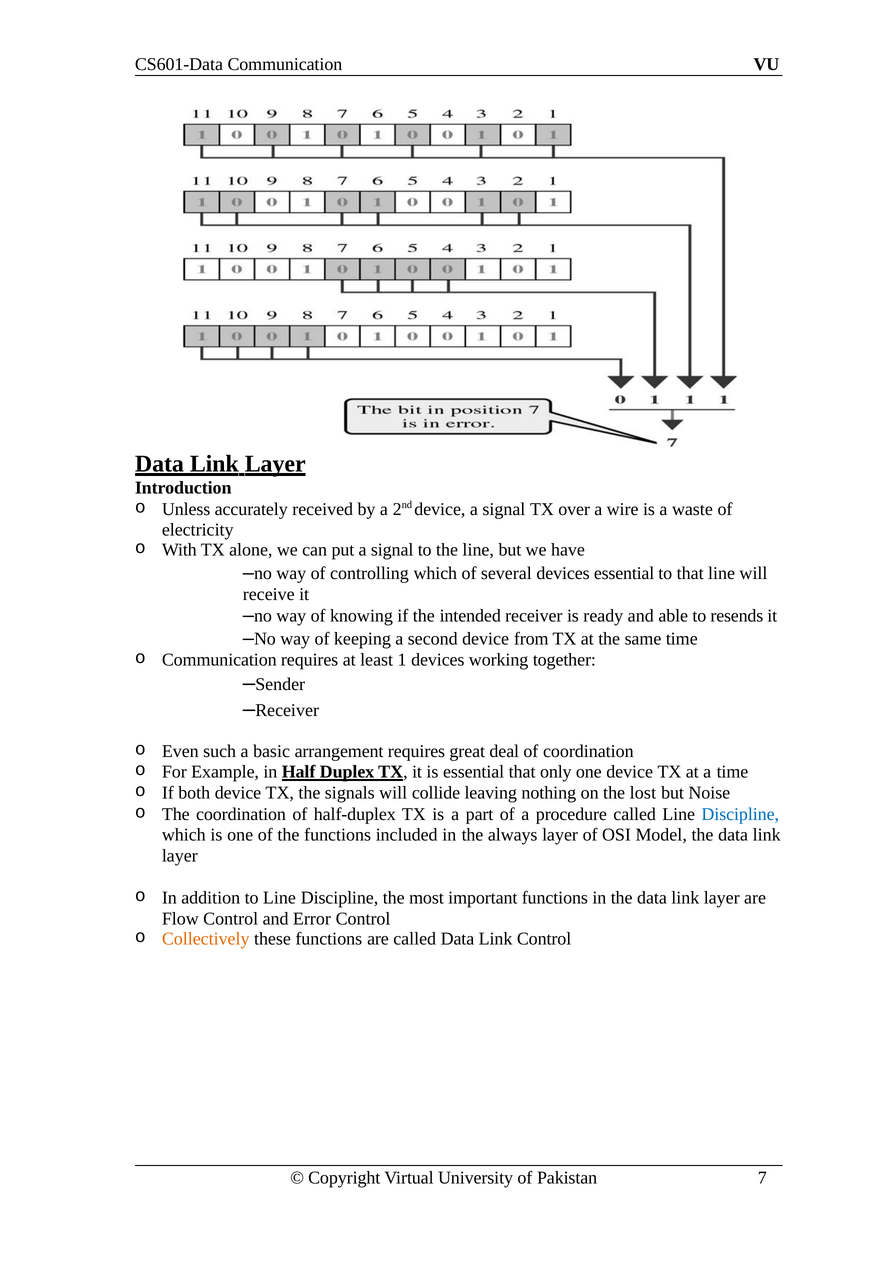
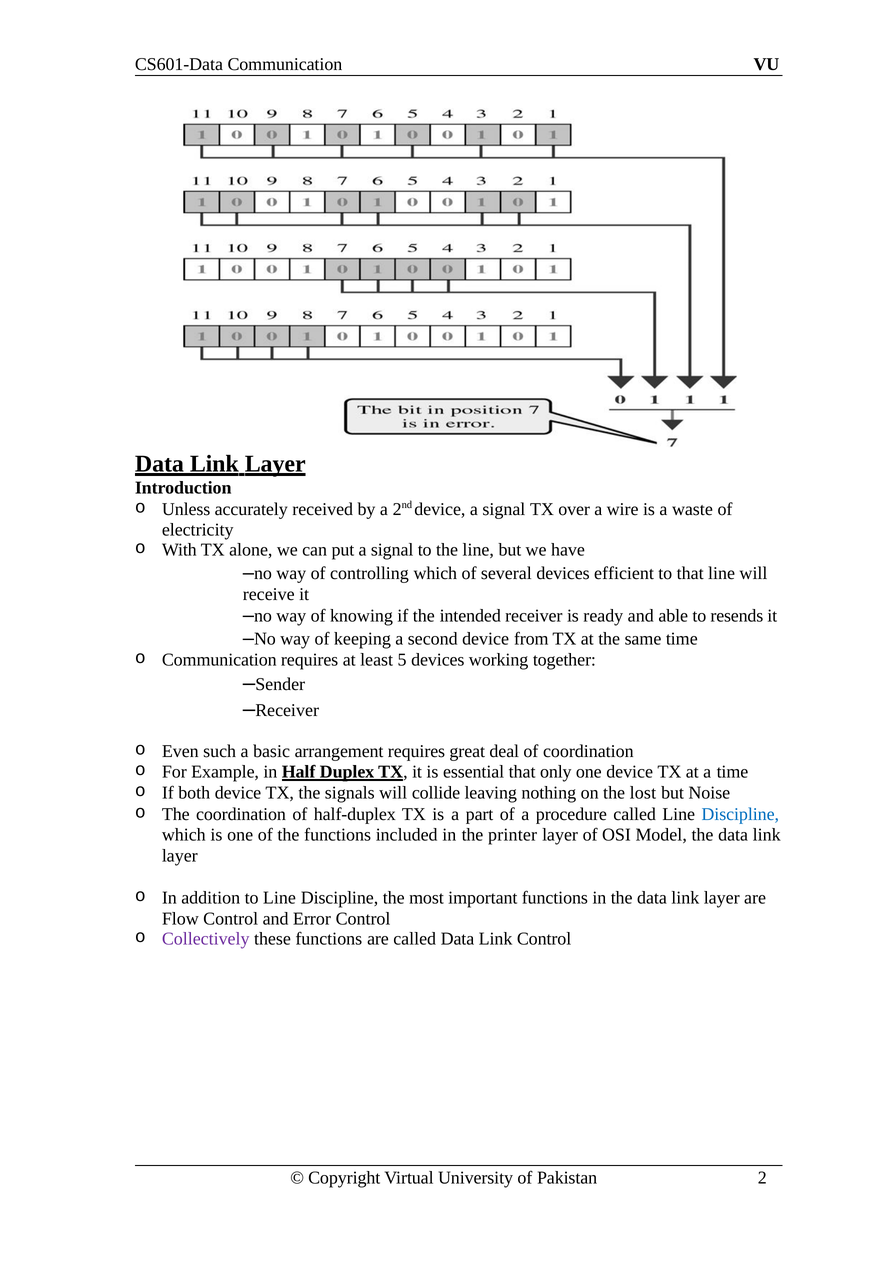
devices essential: essential -> efficient
1: 1 -> 5
always: always -> printer
Collectively colour: orange -> purple
7: 7 -> 2
